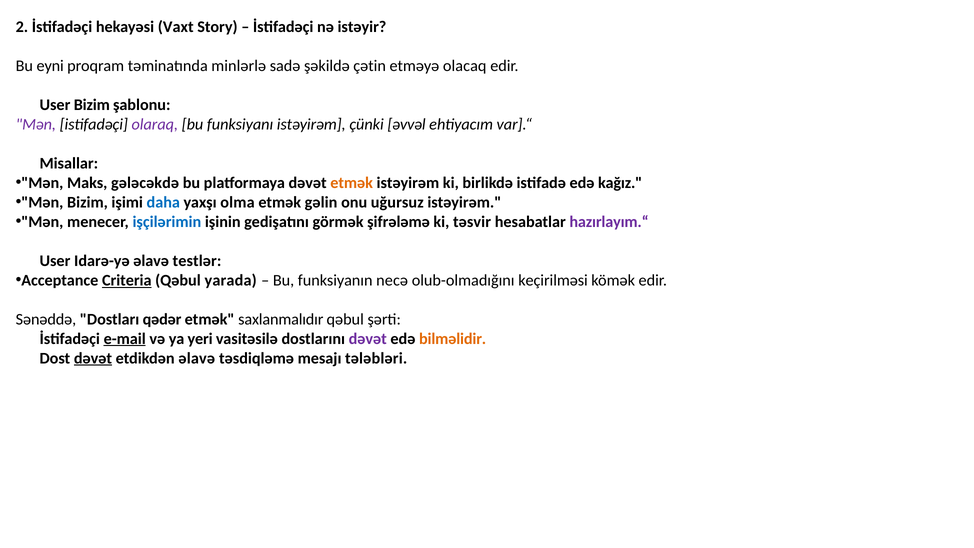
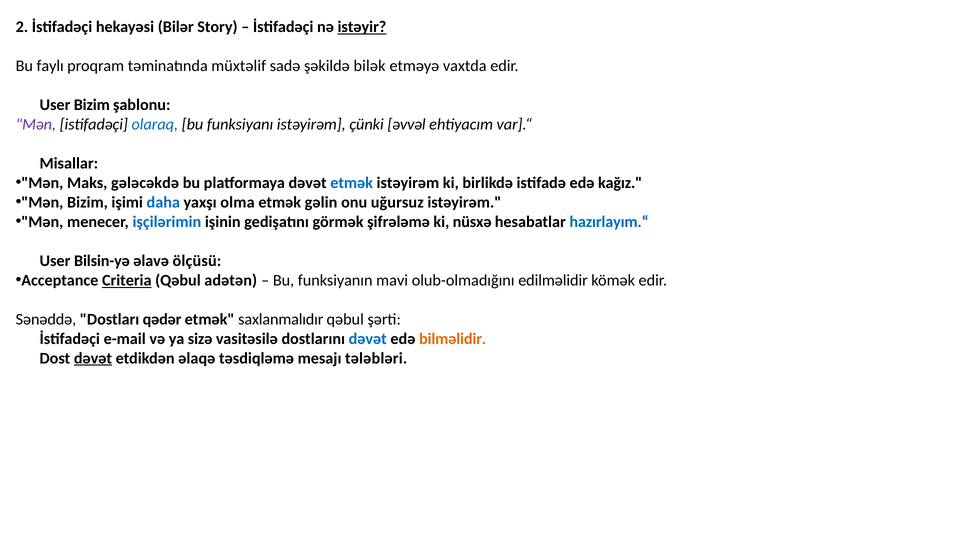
Vaxt: Vaxt -> Bilər
istəyir underline: none -> present
eyni: eyni -> faylı
minlərlə: minlərlə -> müxtəlif
çətin: çətin -> bilək
olacaq: olacaq -> vaxtda
olaraq colour: purple -> blue
etmək at (352, 183) colour: orange -> blue
təsvir: təsvir -> nüsxə
hazırlayım.“ colour: purple -> blue
Idarə-yə: Idarə-yə -> Bilsin-yə
testlər: testlər -> ölçüsü
yarada: yarada -> adətən
necə: necə -> mavi
keçirilməsi: keçirilməsi -> edilməlidir
e-mail underline: present -> none
yeri: yeri -> sizə
dəvət at (368, 339) colour: purple -> blue
etdikdən əlavə: əlavə -> əlaqə
